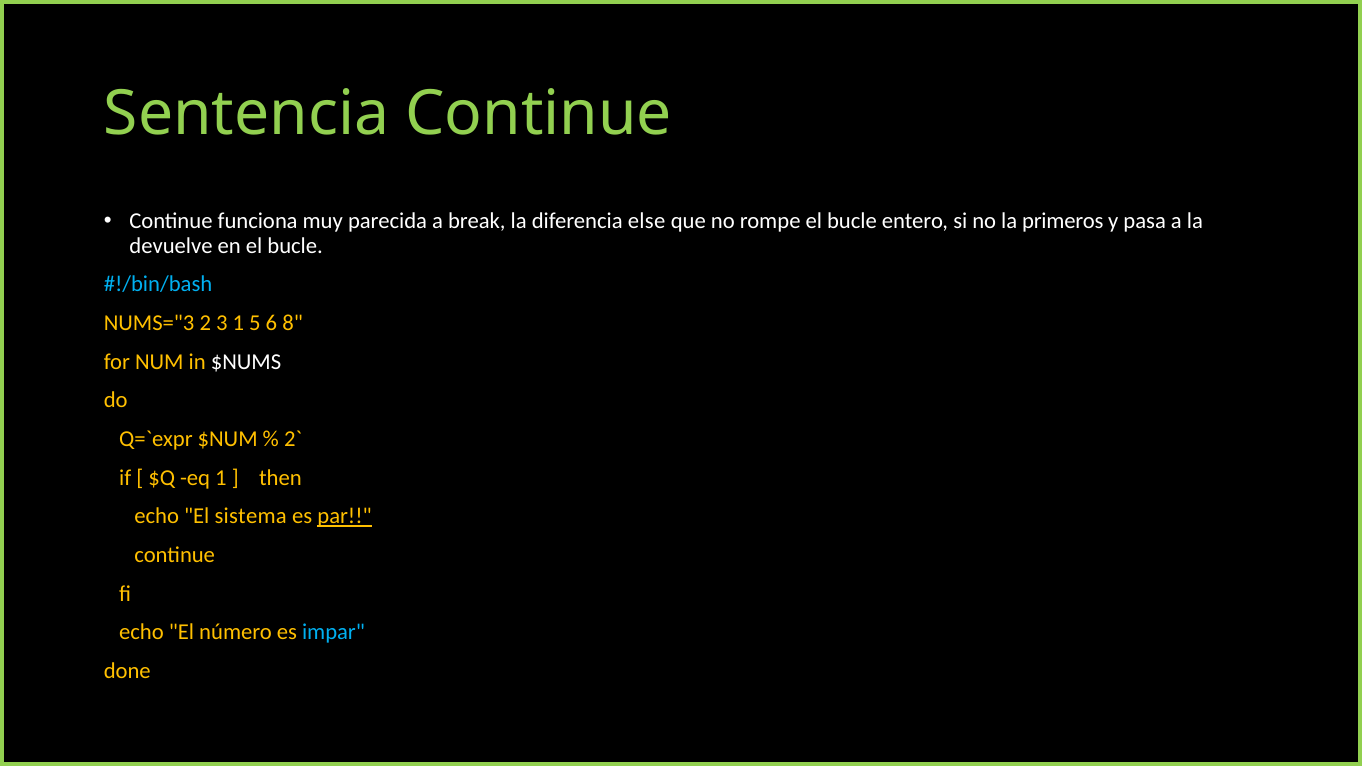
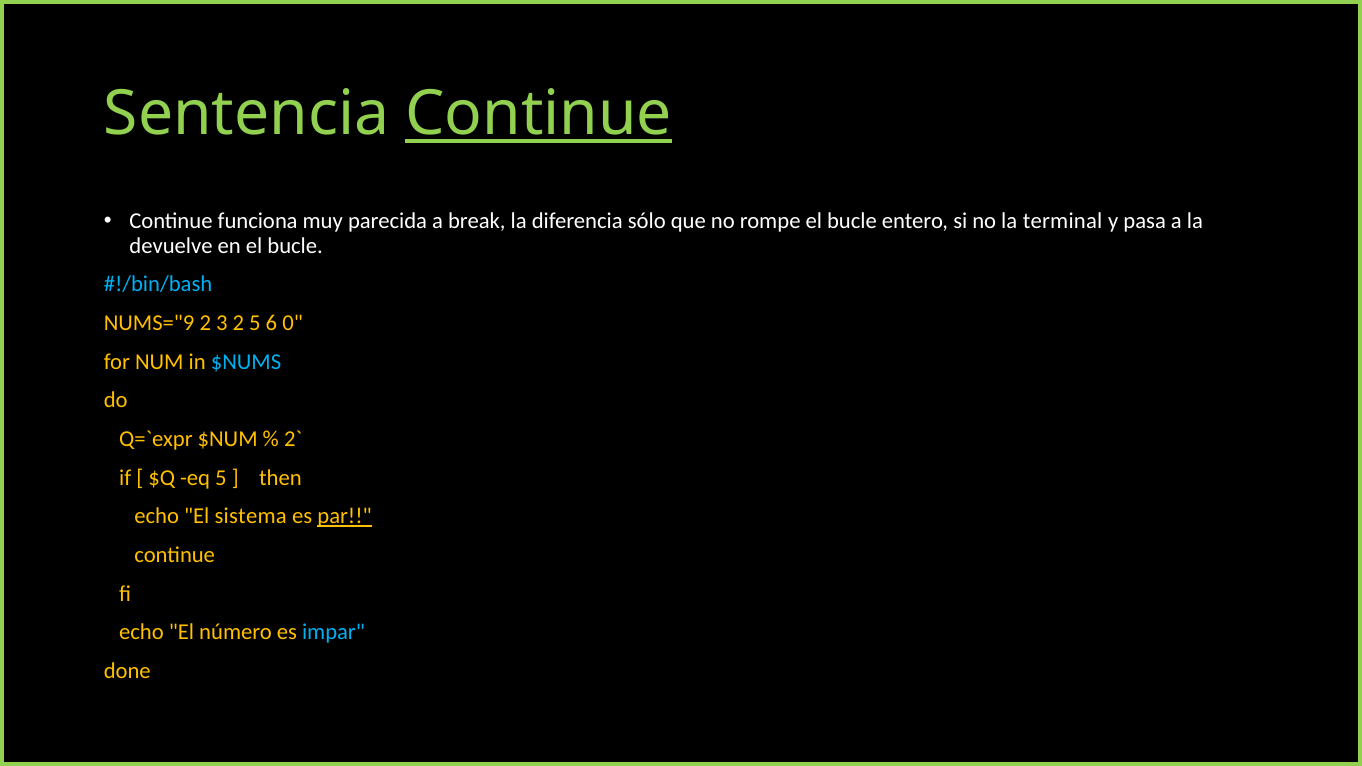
Continue at (539, 114) underline: none -> present
else: else -> sólo
primeros: primeros -> terminal
NUMS="3: NUMS="3 -> NUMS="9
3 1: 1 -> 2
8: 8 -> 0
$NUMS colour: white -> light blue
eq 1: 1 -> 5
